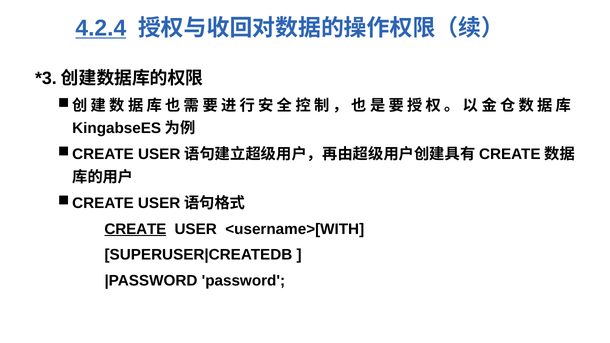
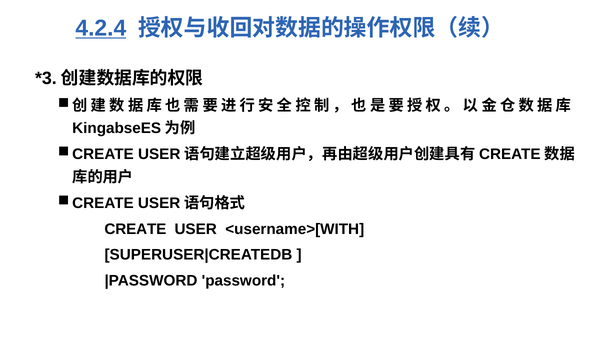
CREATE underline: present -> none
